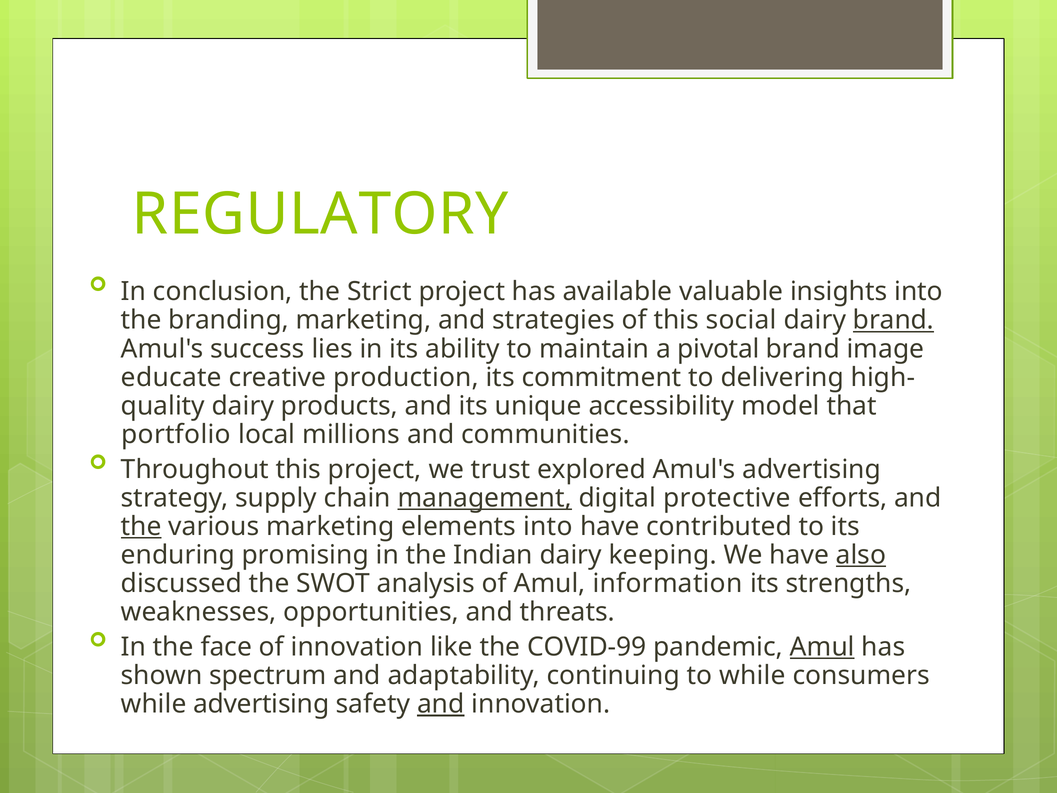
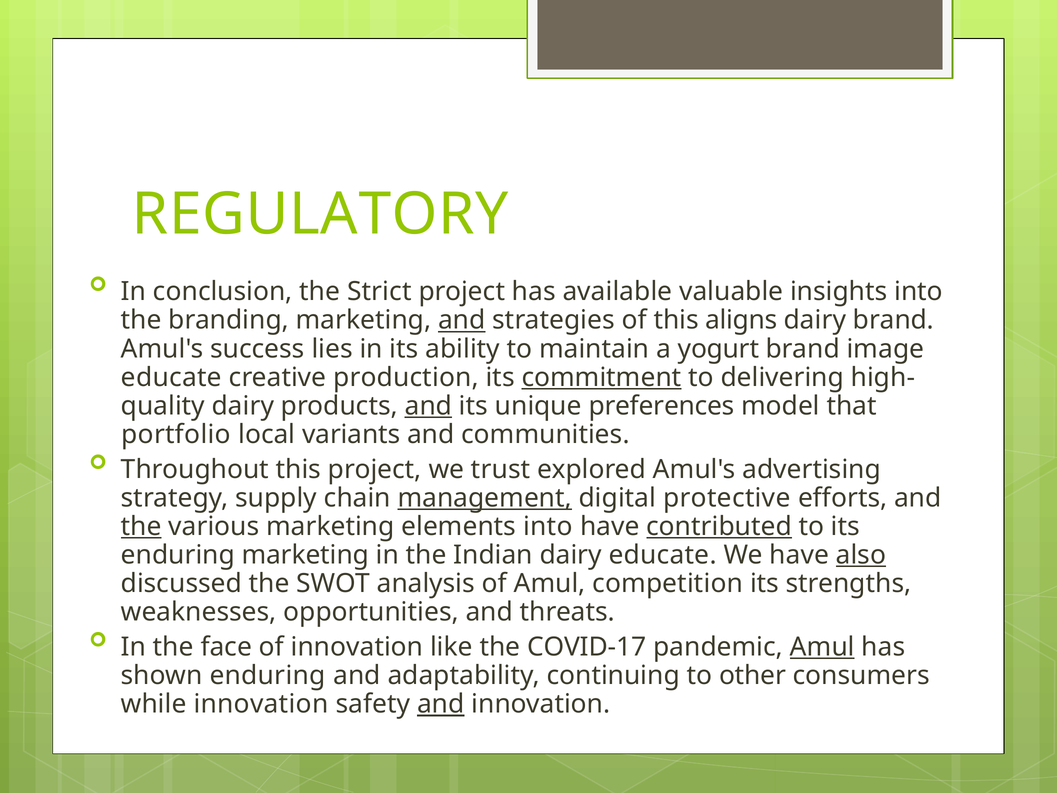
and at (462, 320) underline: none -> present
social: social -> aligns
brand at (893, 320) underline: present -> none
pivotal: pivotal -> yogurt
commitment underline: none -> present
and at (428, 406) underline: none -> present
accessibility: accessibility -> preferences
millions: millions -> variants
contributed underline: none -> present
enduring promising: promising -> marketing
dairy keeping: keeping -> educate
information: information -> competition
COVID-99: COVID-99 -> COVID-17
shown spectrum: spectrum -> enduring
to while: while -> other
while advertising: advertising -> innovation
